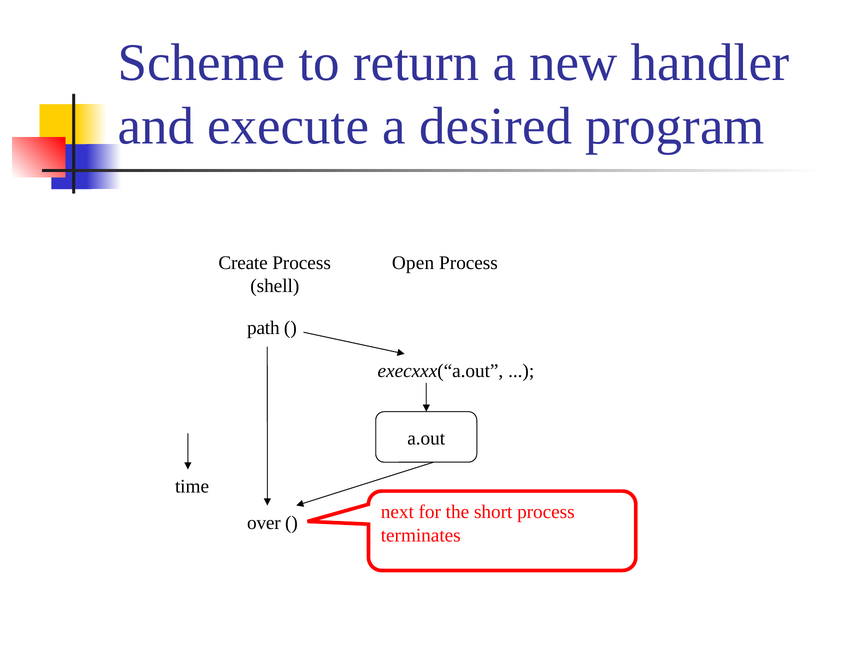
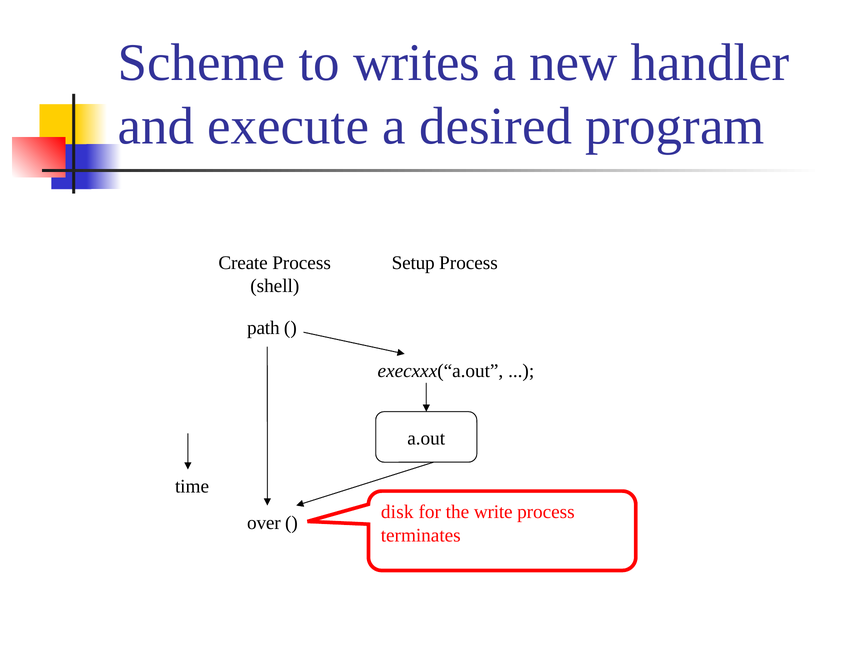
return: return -> writes
Open: Open -> Setup
next: next -> disk
short: short -> write
